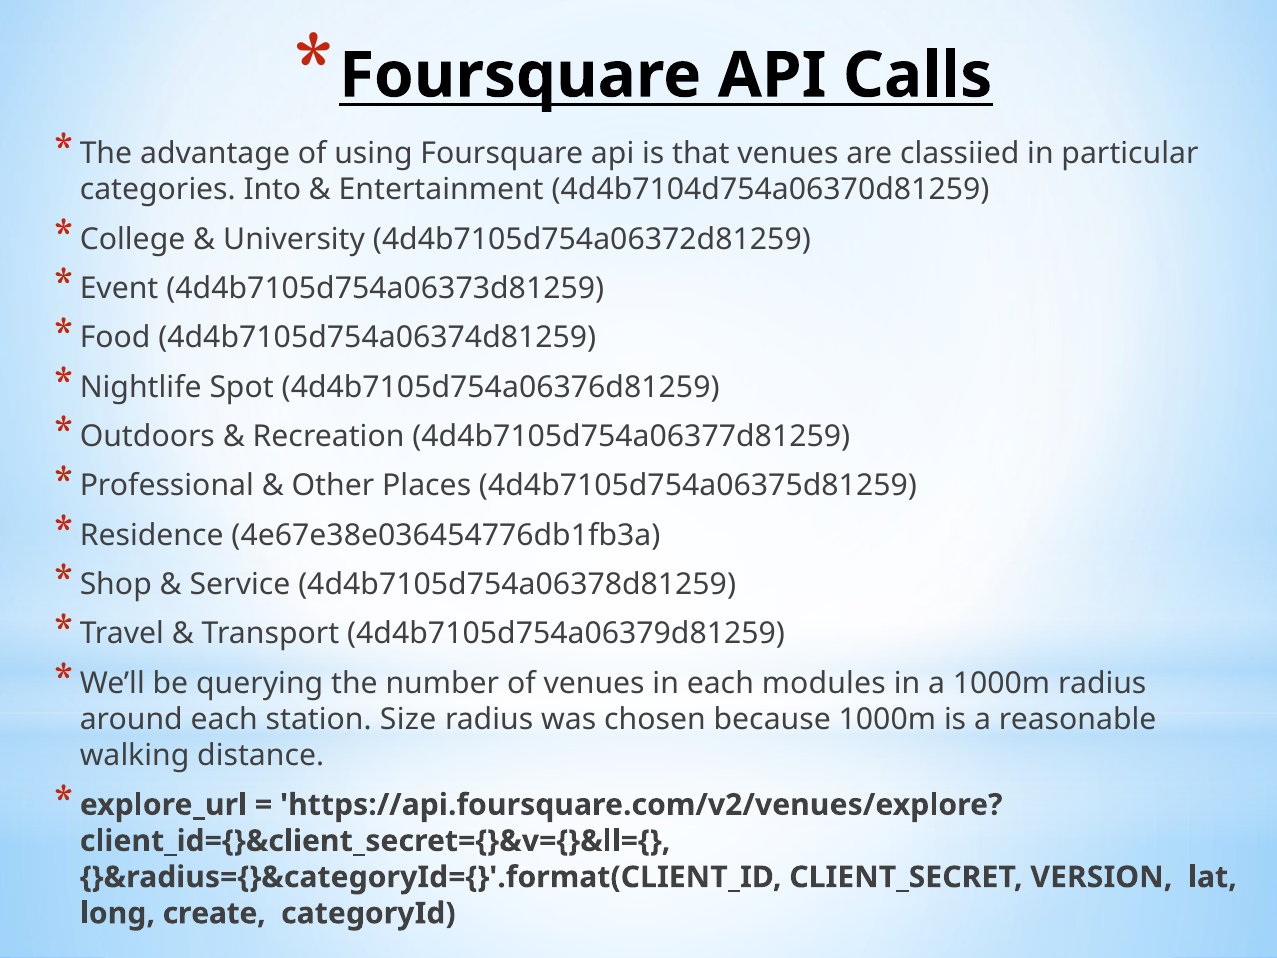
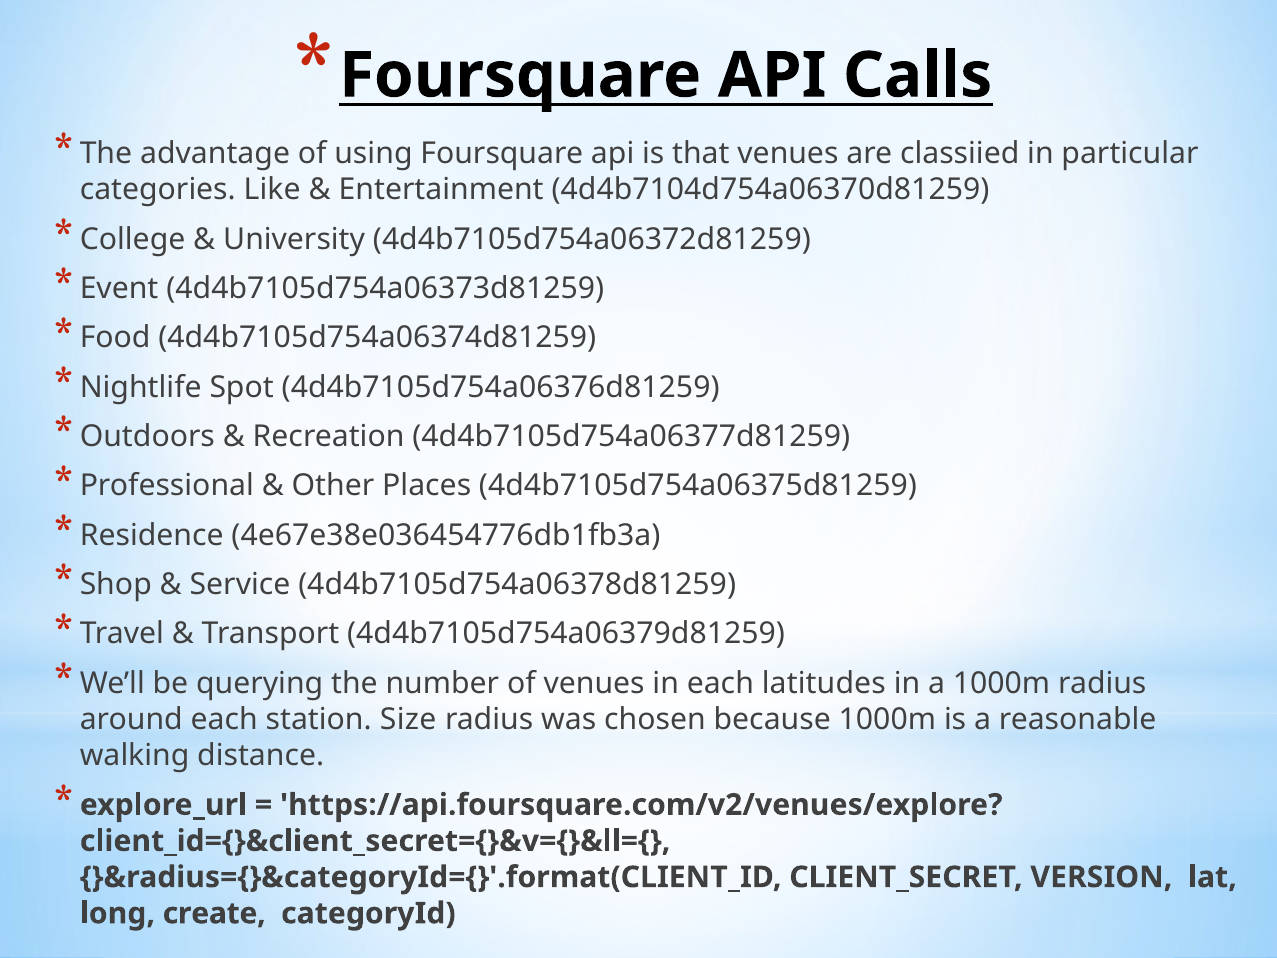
Into: Into -> Like
modules: modules -> latitudes
